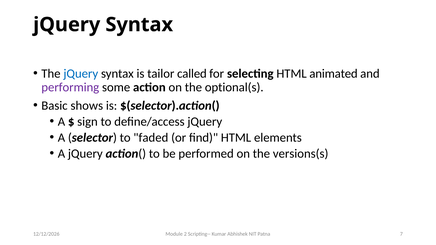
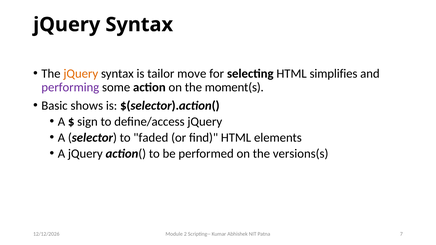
jQuery at (81, 74) colour: blue -> orange
called: called -> move
animated: animated -> simplifies
optional(s: optional(s -> moment(s
